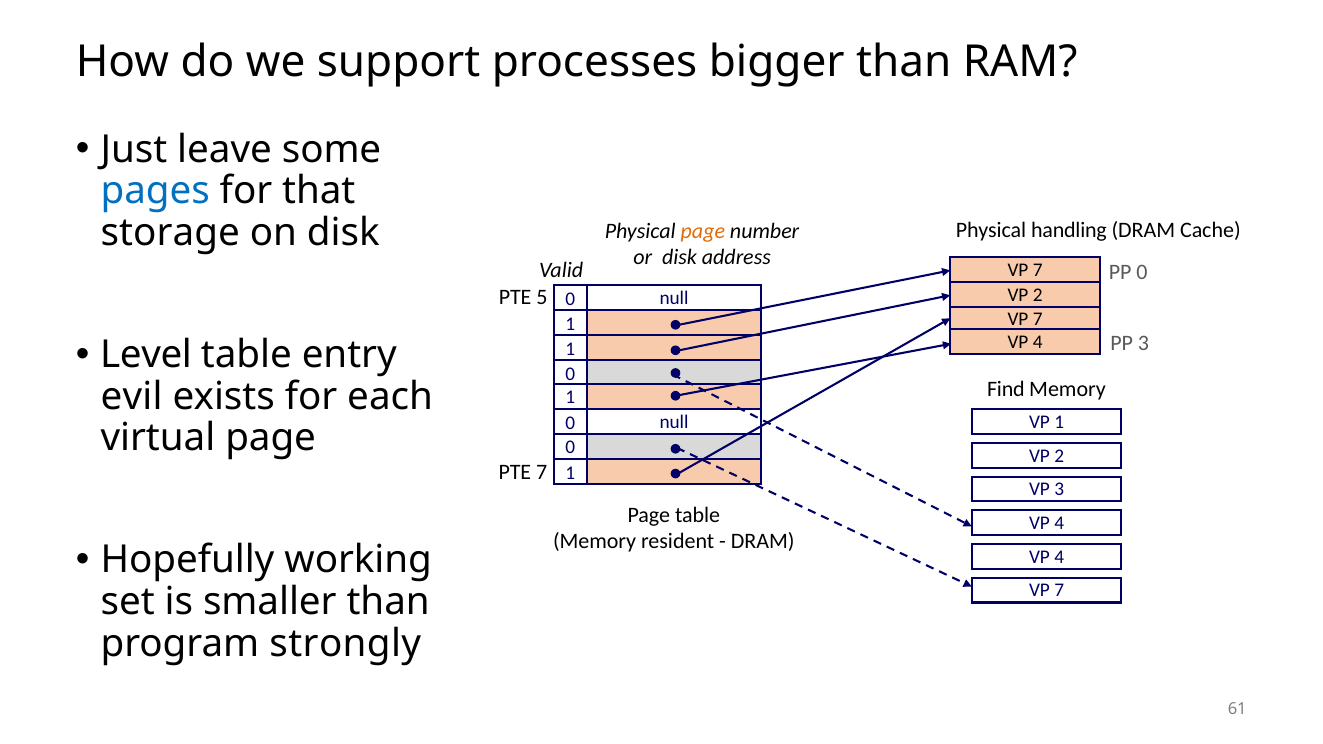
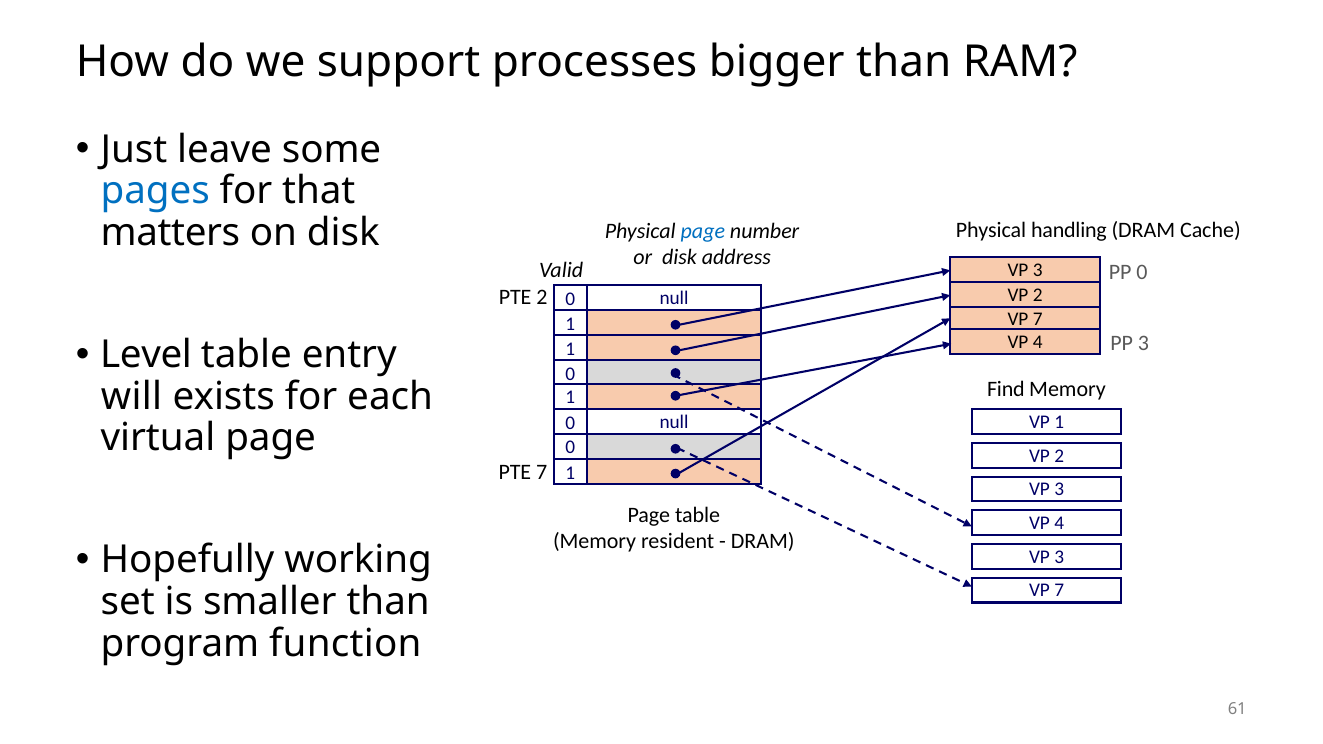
page at (703, 231) colour: orange -> blue
storage: storage -> matters
7 at (1038, 270): 7 -> 3
PTE 5: 5 -> 2
evil: evil -> will
4 at (1059, 557): 4 -> 3
strongly: strongly -> function
